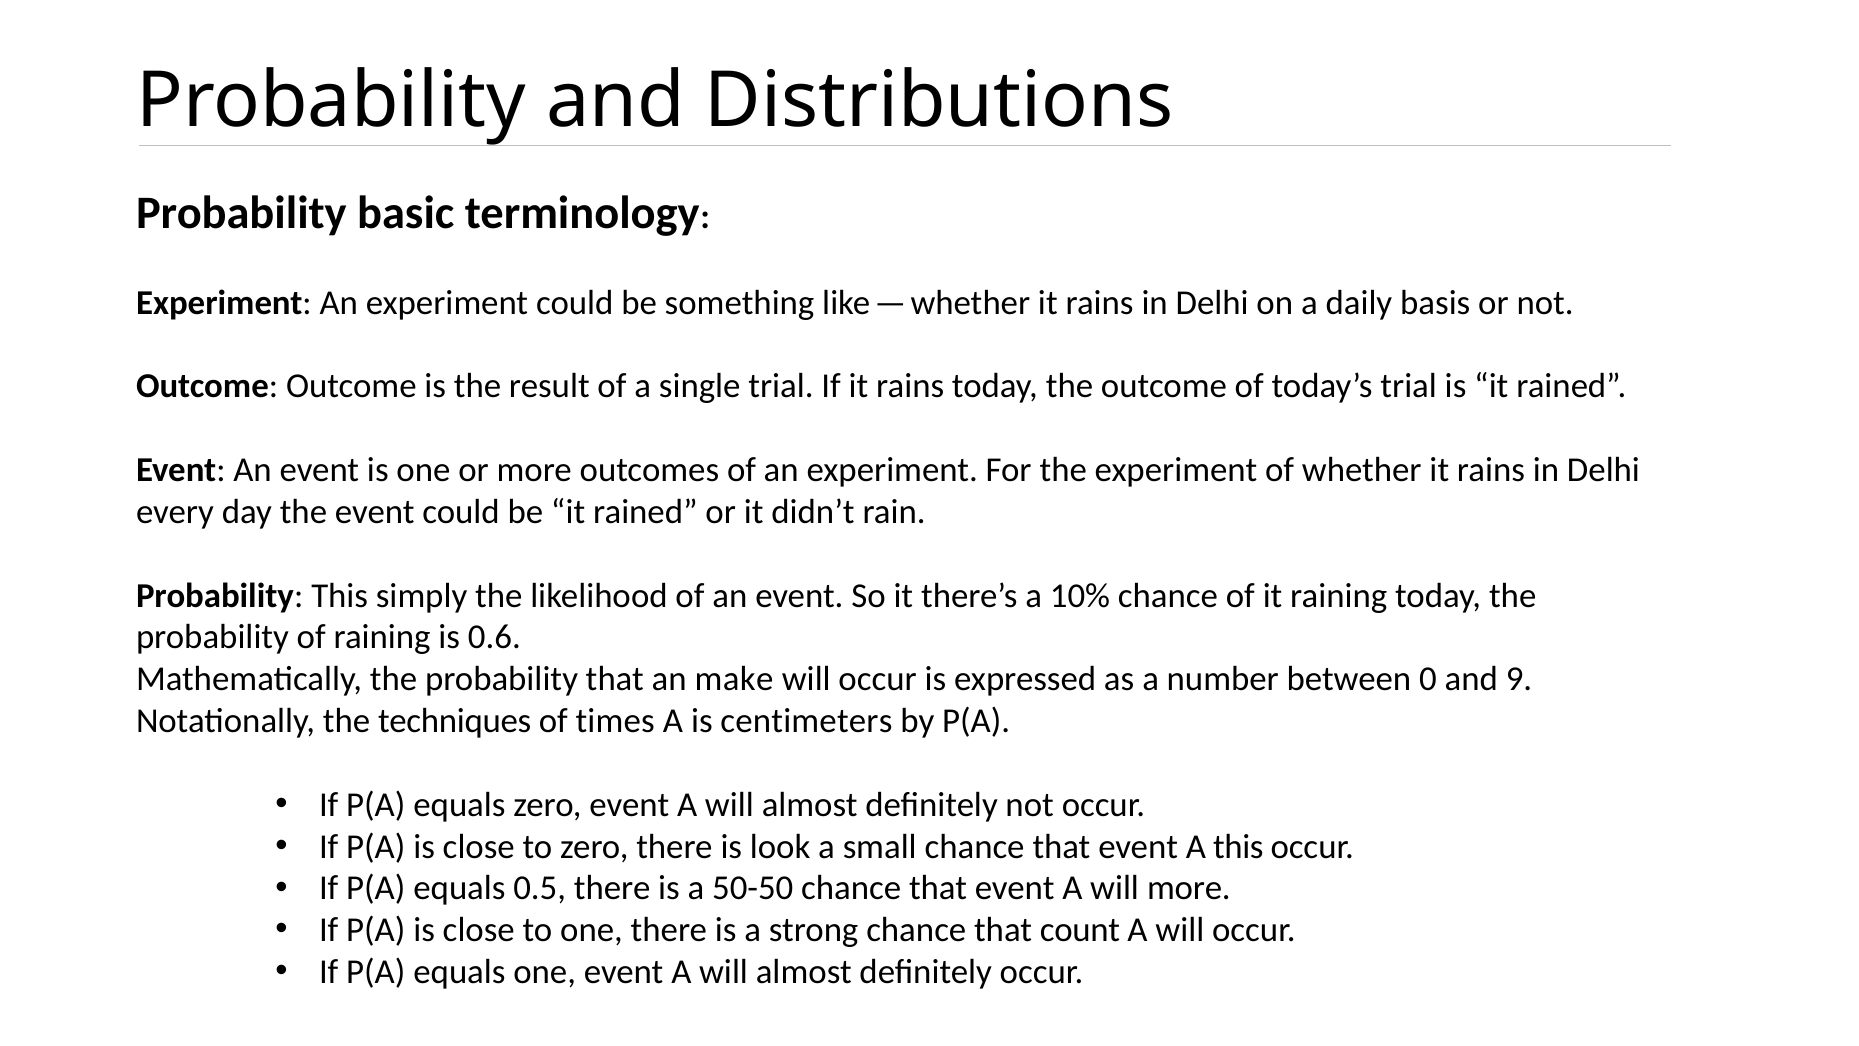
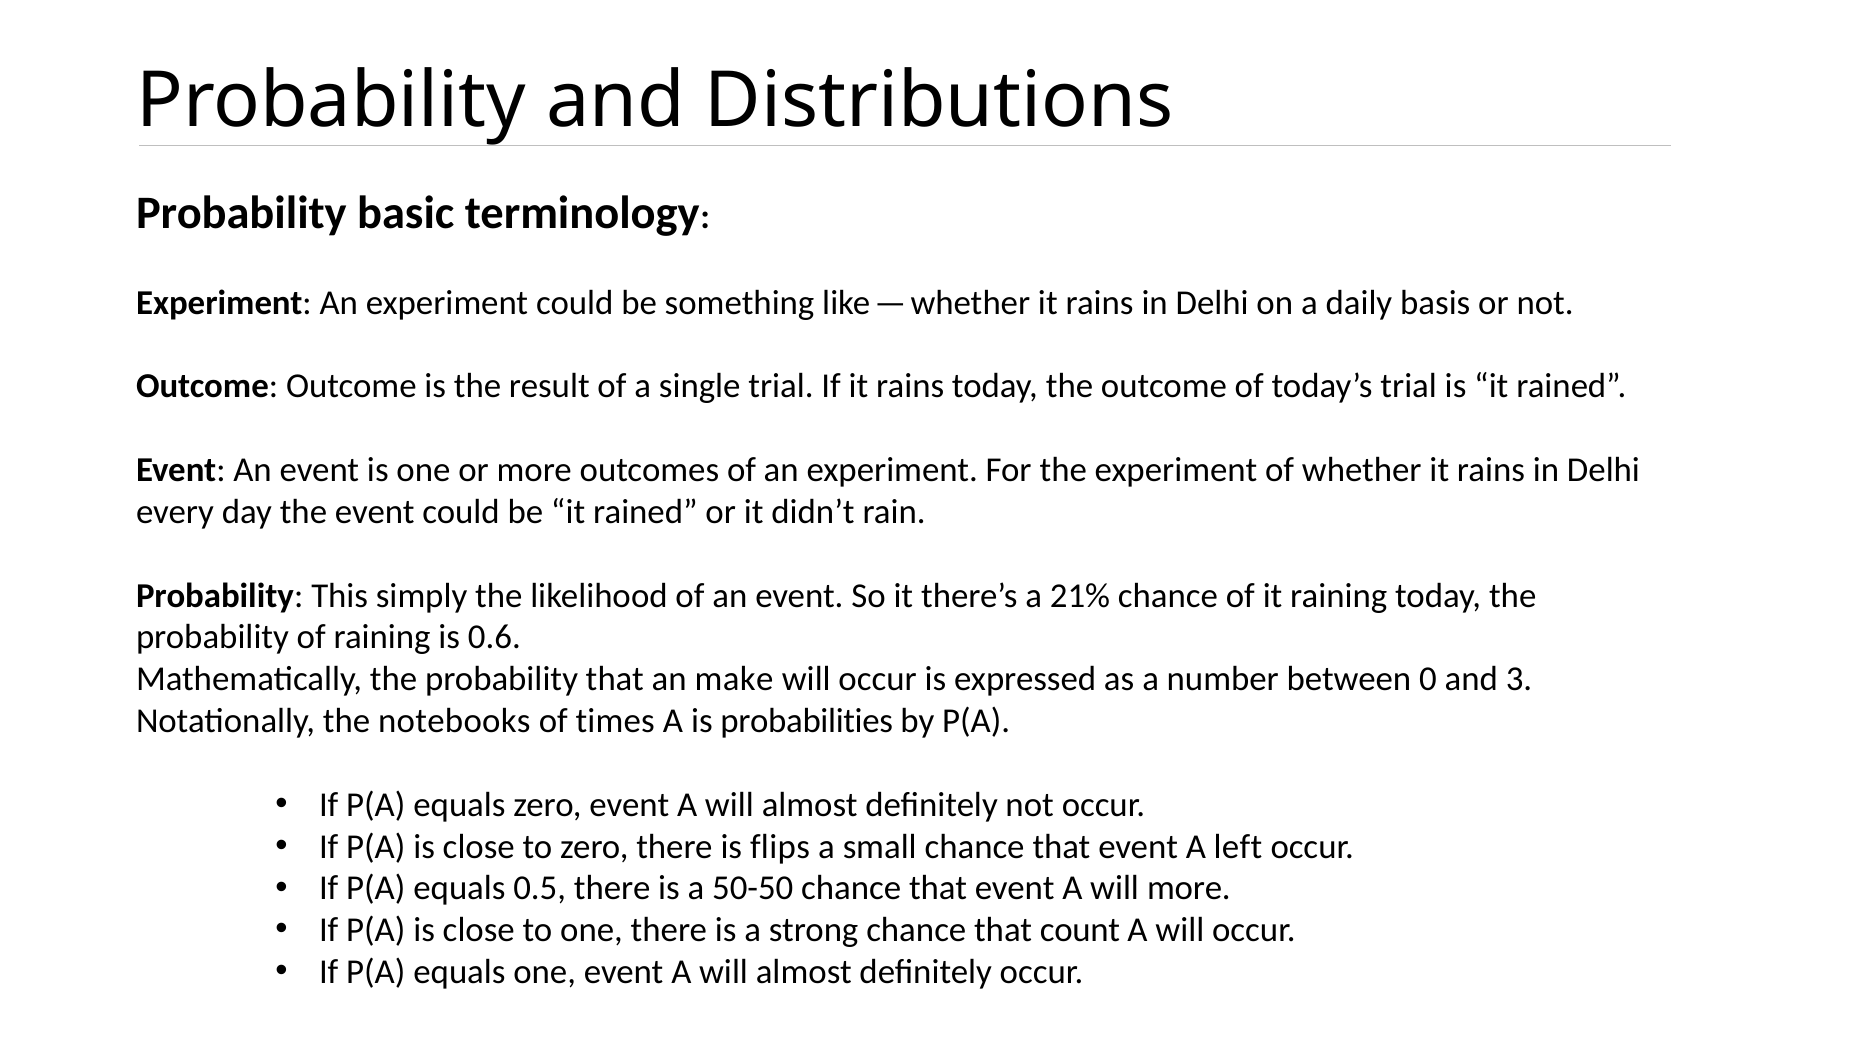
10%: 10% -> 21%
9: 9 -> 3
techniques: techniques -> notebooks
centimeters: centimeters -> probabilities
look: look -> flips
A this: this -> left
